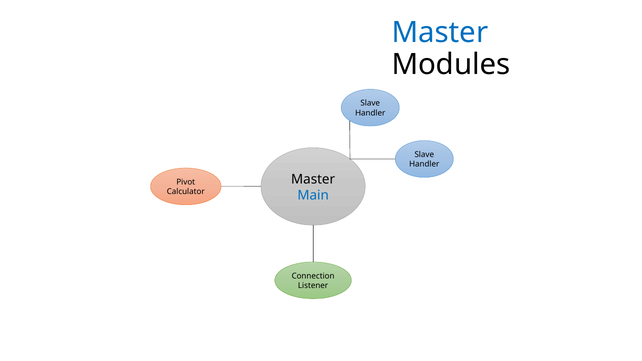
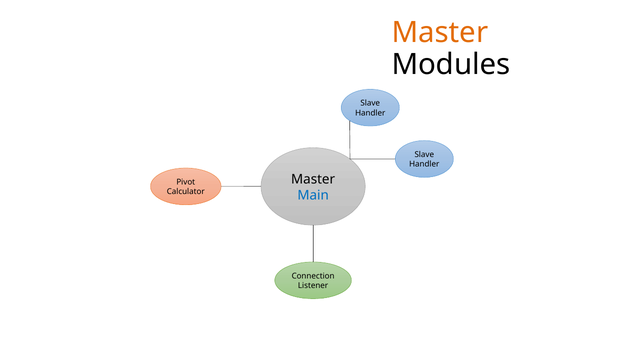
Master at (440, 33) colour: blue -> orange
